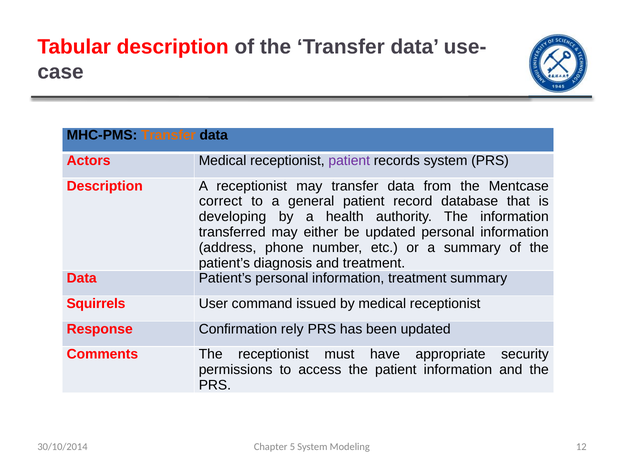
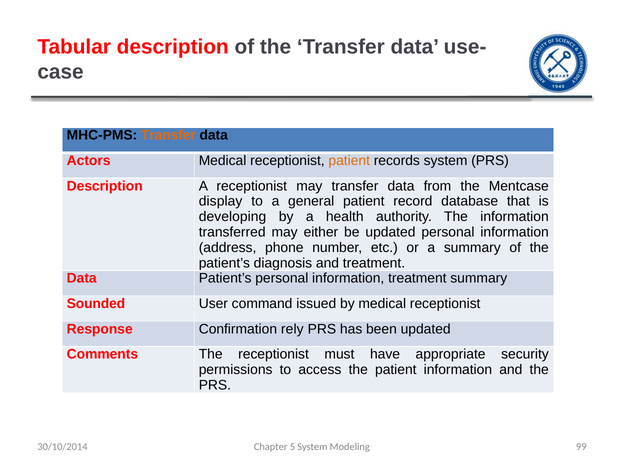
patient at (349, 161) colour: purple -> orange
correct: correct -> display
Squirrels: Squirrels -> Sounded
12: 12 -> 99
